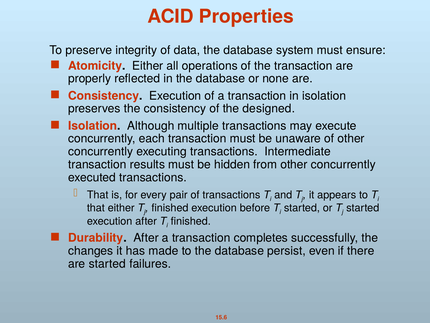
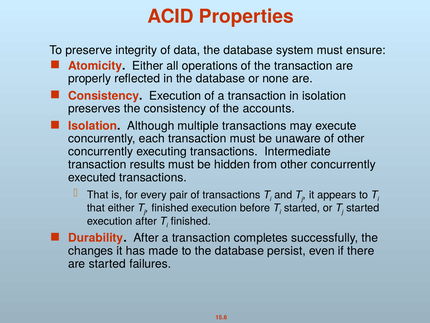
designed: designed -> accounts
